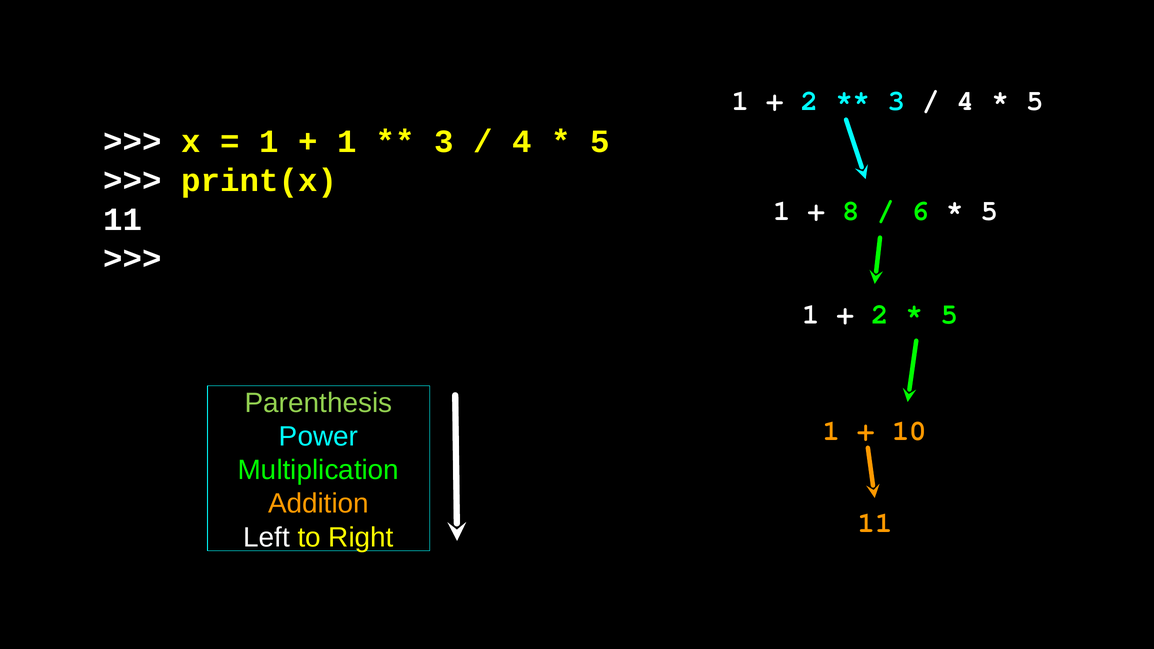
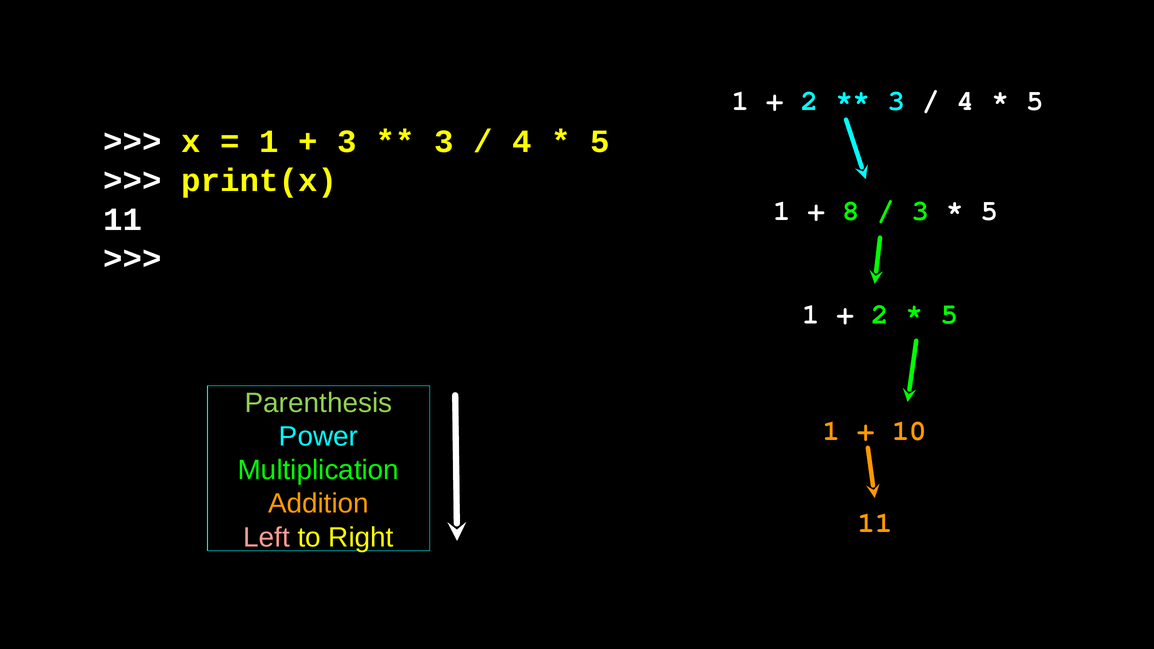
1 at (347, 142): 1 -> 3
6 at (920, 211): 6 -> 3
Left colour: white -> pink
